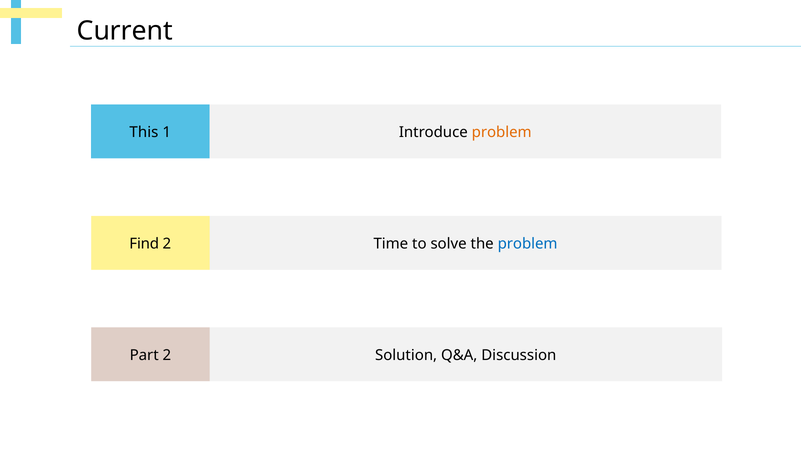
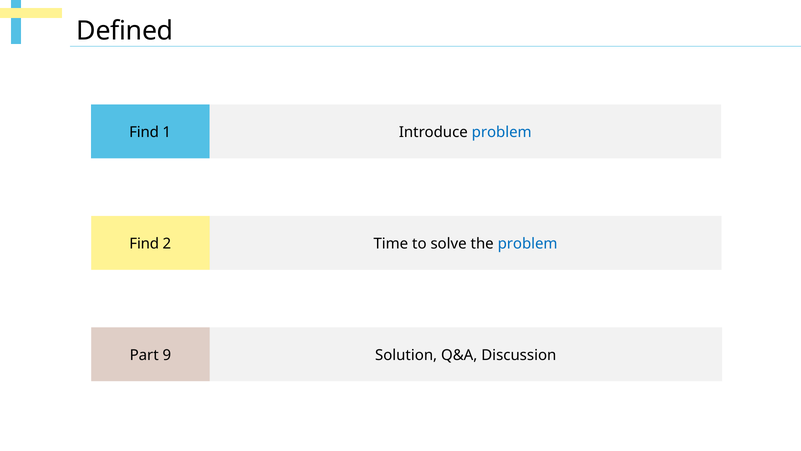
Current: Current -> Defined
This at (144, 132): This -> Find
problem at (502, 132) colour: orange -> blue
Part 2: 2 -> 9
